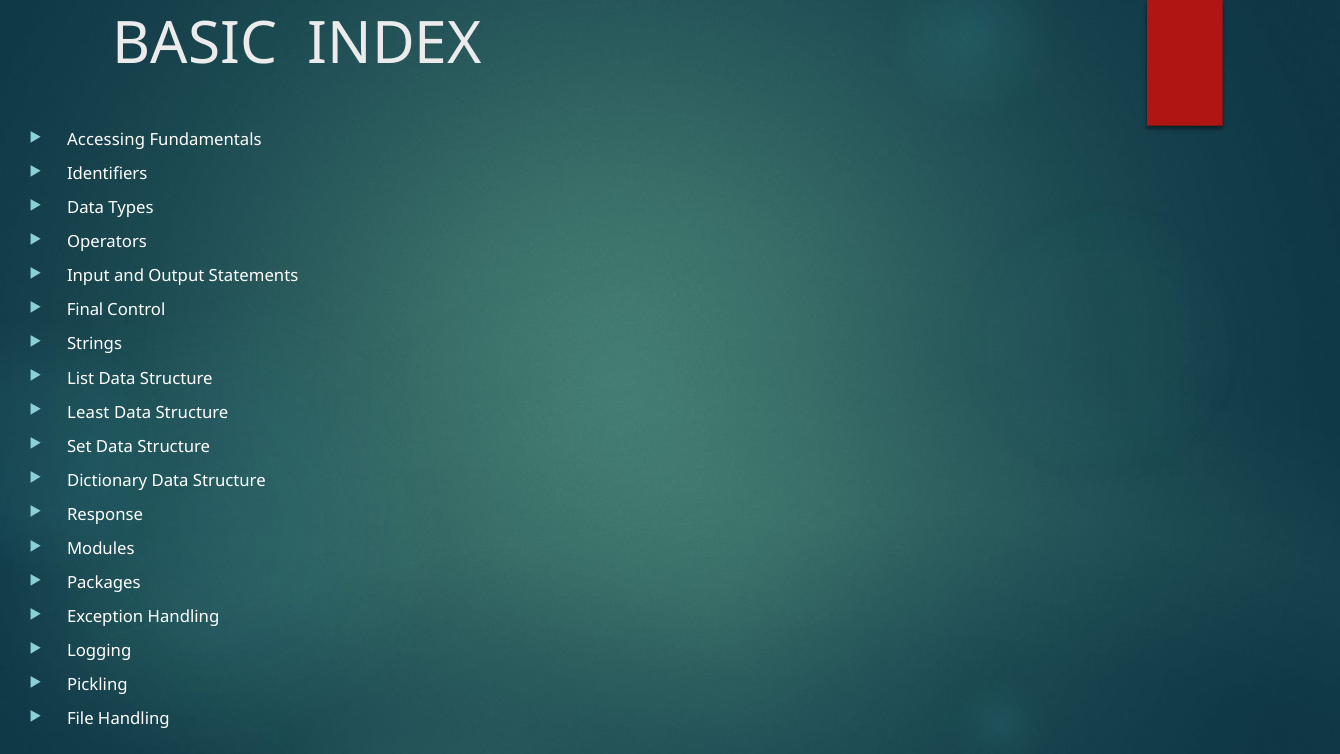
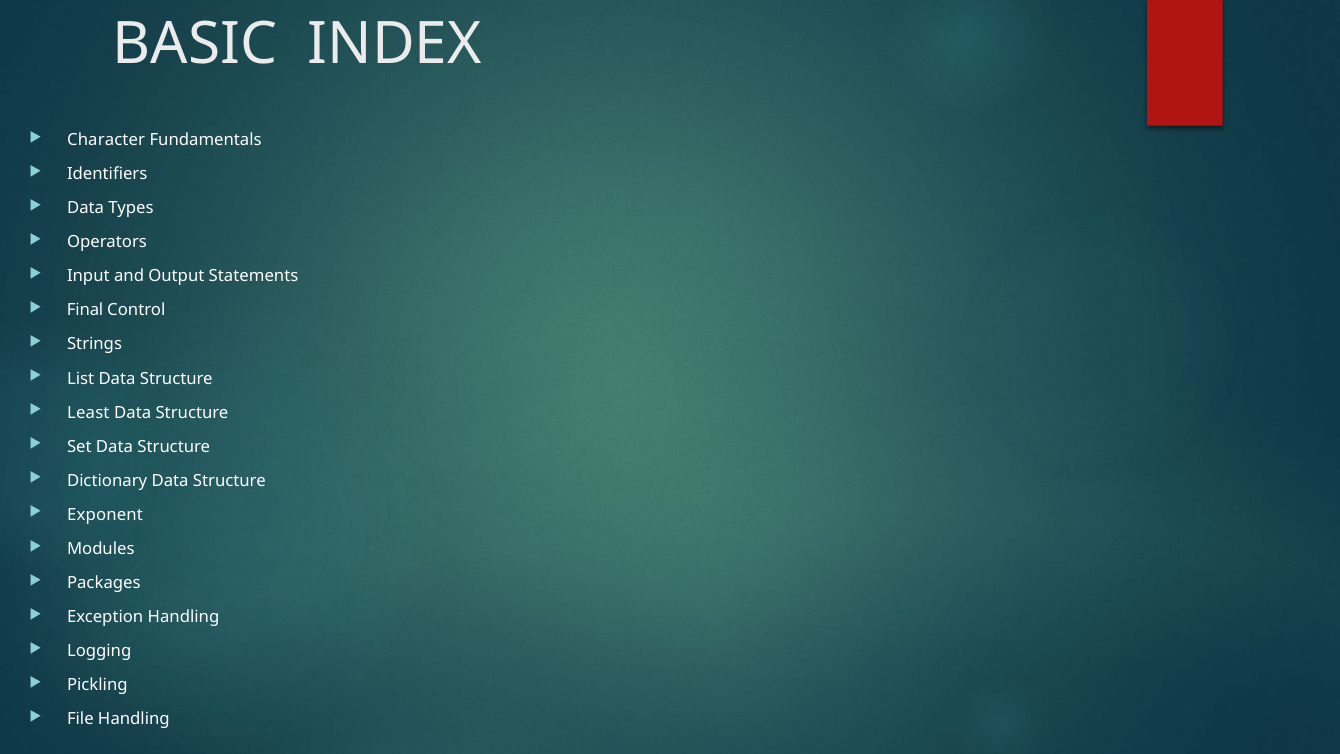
Accessing: Accessing -> Character
Response: Response -> Exponent
